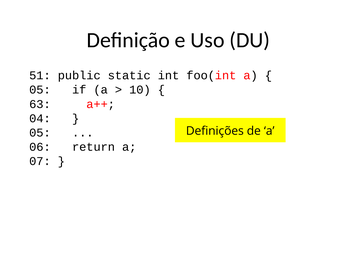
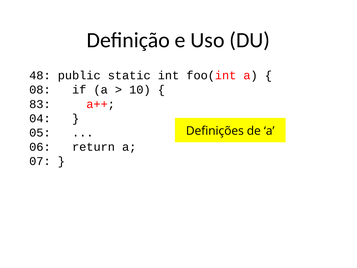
51: 51 -> 48
05 at (40, 90): 05 -> 08
63: 63 -> 83
